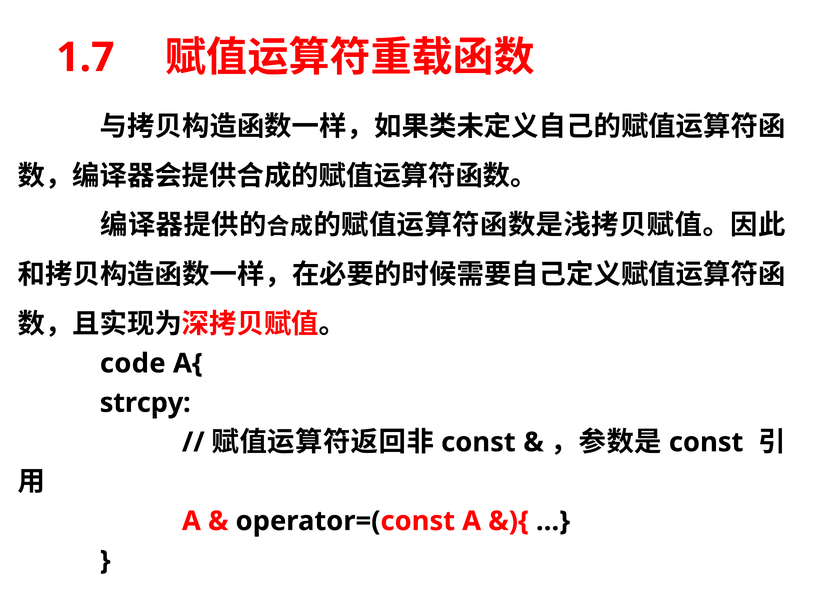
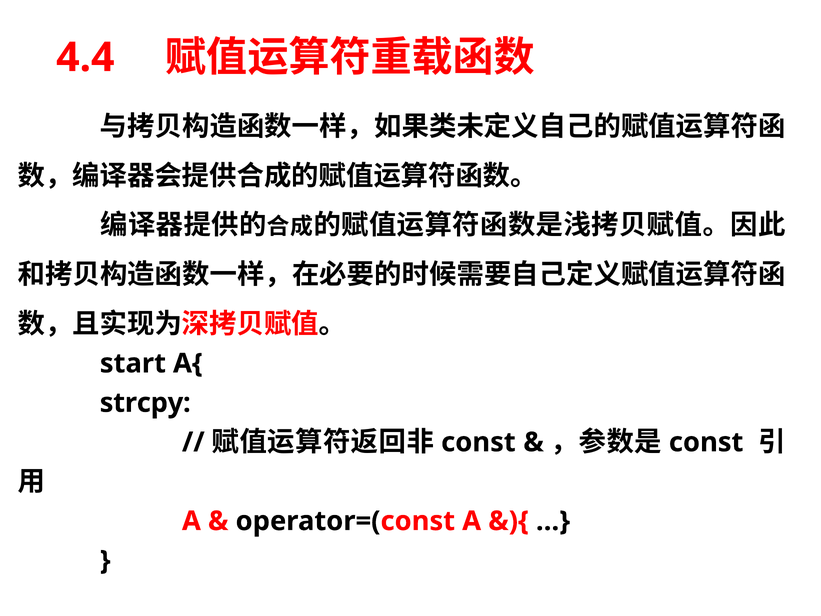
1.7: 1.7 -> 4.4
code: code -> start
